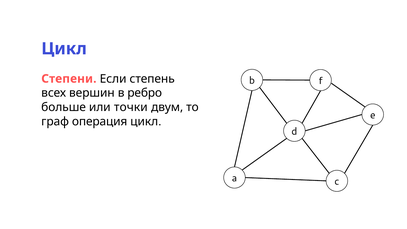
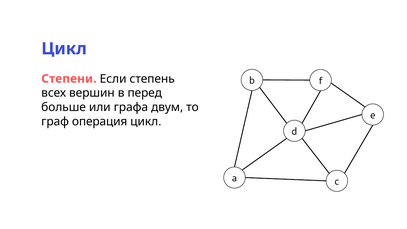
ребро: ребро -> перед
точки: точки -> графа
